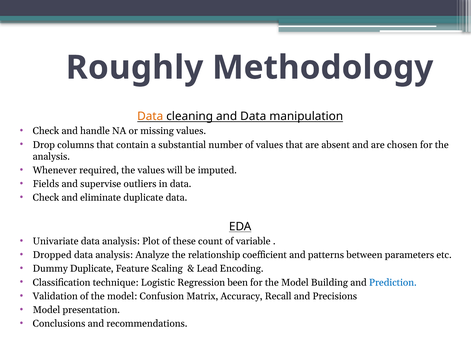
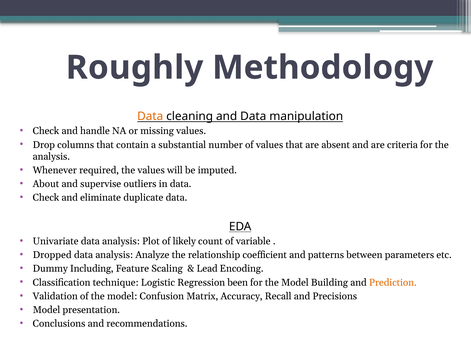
chosen: chosen -> criteria
Fields: Fields -> About
these: these -> likely
Dummy Duplicate: Duplicate -> Including
Prediction colour: blue -> orange
